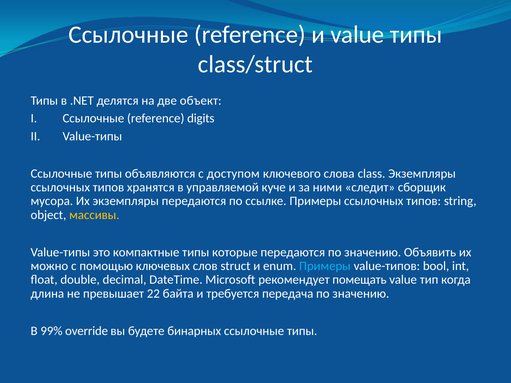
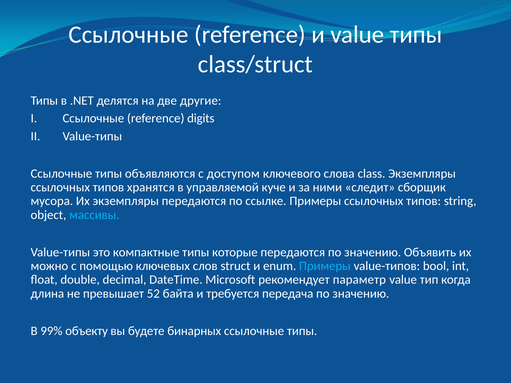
объект: объект -> другие
массивы colour: yellow -> light blue
помещать: помещать -> параметр
22: 22 -> 52
override: override -> объекту
